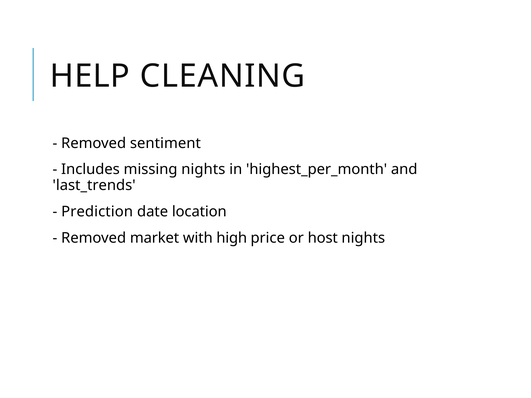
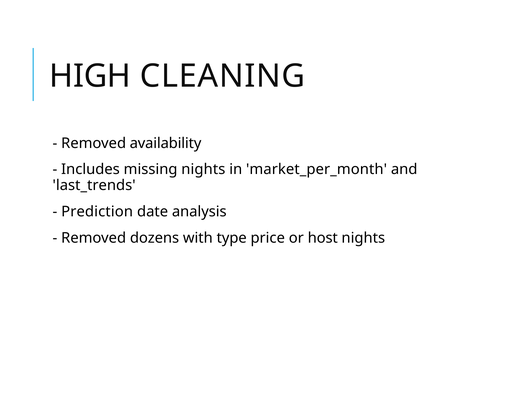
HELP: HELP -> HIGH
sentiment: sentiment -> availability
highest_per_month: highest_per_month -> market_per_month
location: location -> analysis
market: market -> dozens
high: high -> type
